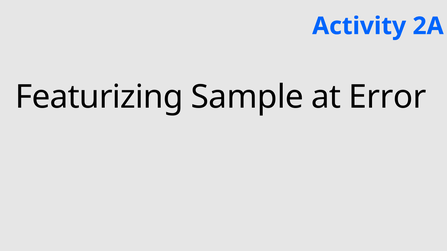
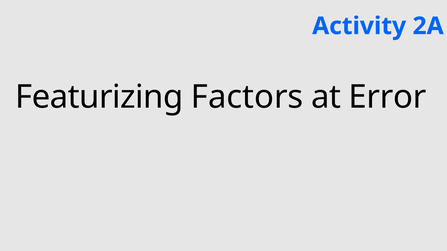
Sample: Sample -> Factors
